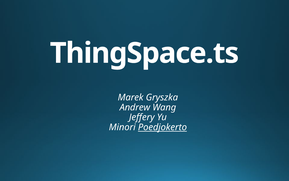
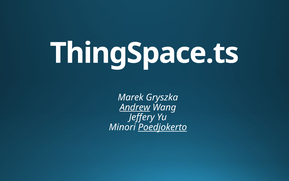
Andrew underline: none -> present
